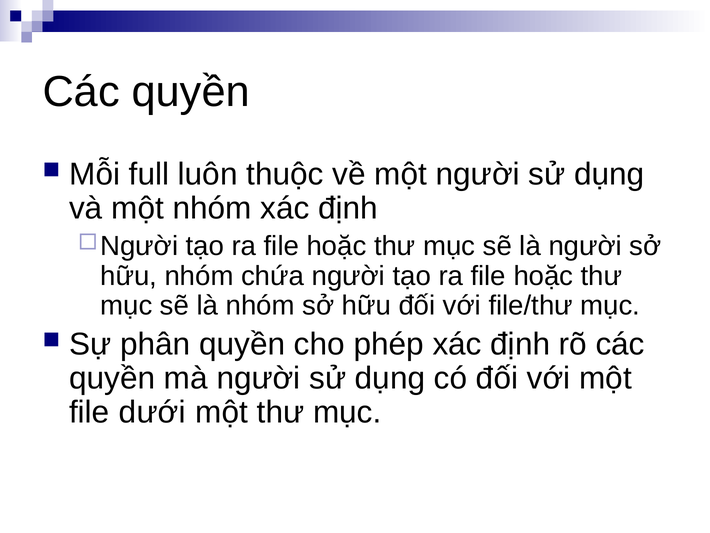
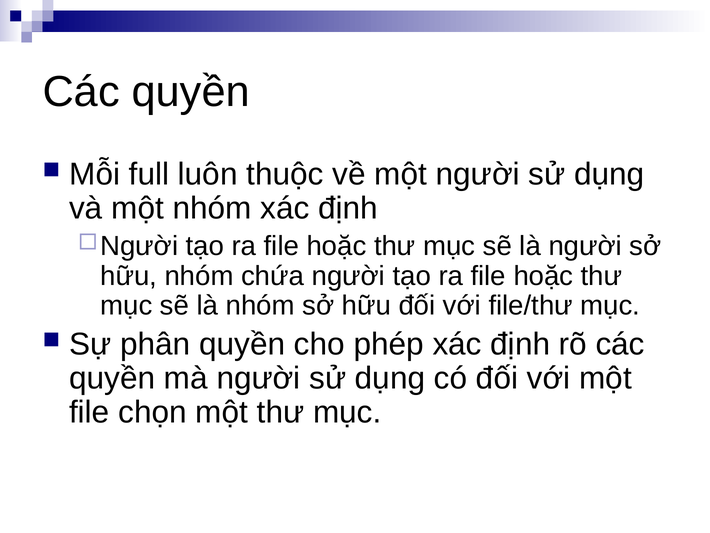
dưới: dưới -> chọn
